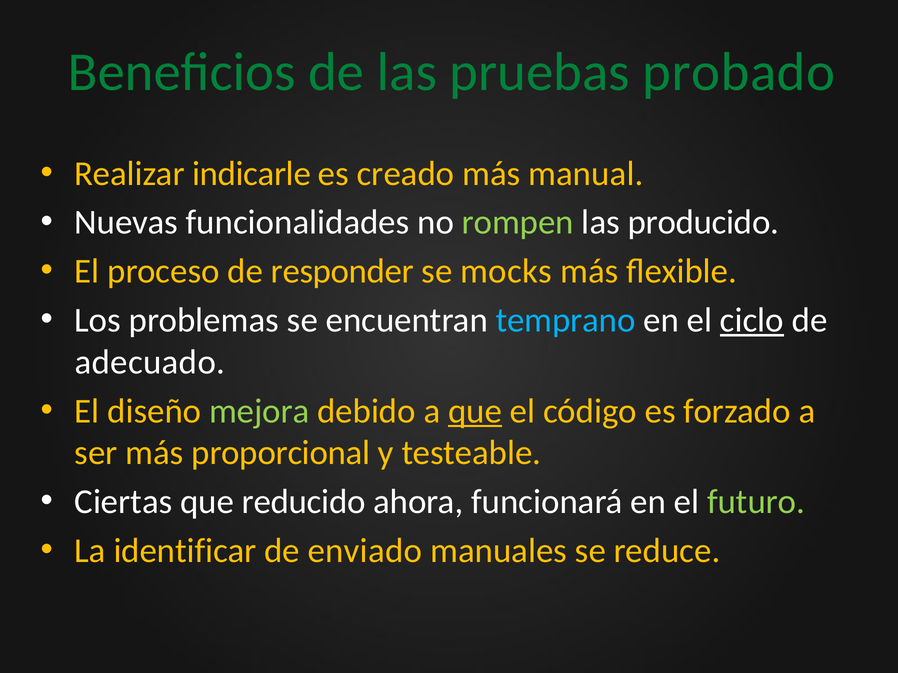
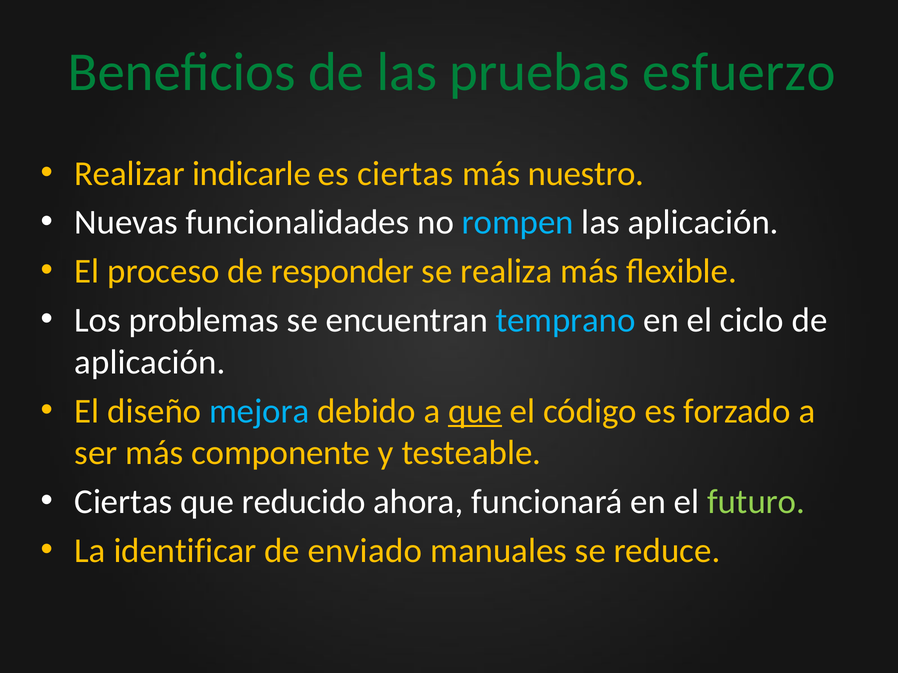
probado: probado -> esfuerzo
es creado: creado -> ciertas
manual: manual -> nuestro
rompen colour: light green -> light blue
las producido: producido -> aplicación
mocks: mocks -> realiza
ciclo underline: present -> none
adecuado at (150, 362): adecuado -> aplicación
mejora colour: light green -> light blue
proporcional: proporcional -> componente
